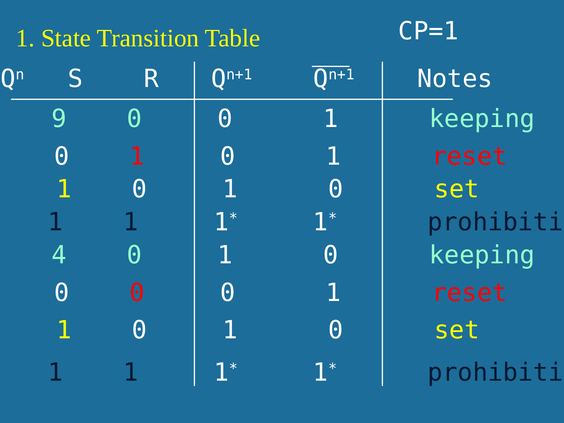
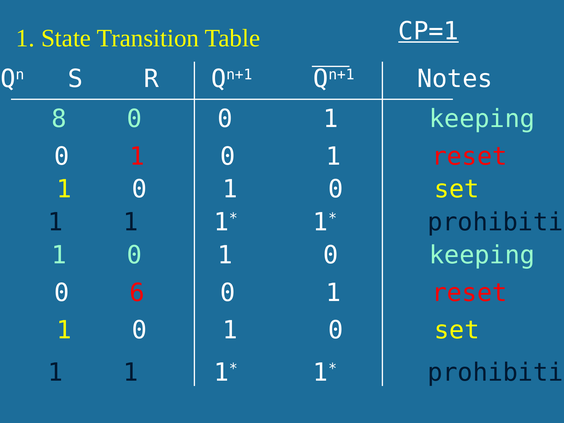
CP=1 underline: none -> present
9: 9 -> 8
4 at (59, 255): 4 -> 1
0 at (137, 293): 0 -> 6
